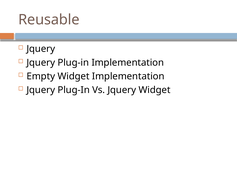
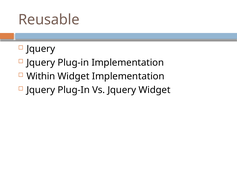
Empty: Empty -> Within
